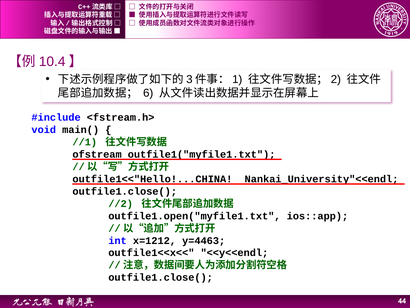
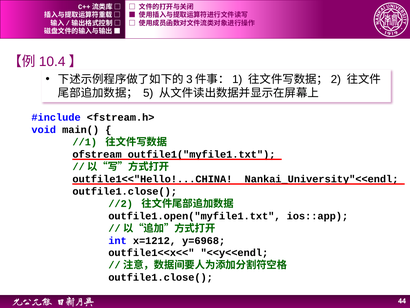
6: 6 -> 5
y=4463: y=4463 -> y=6968
